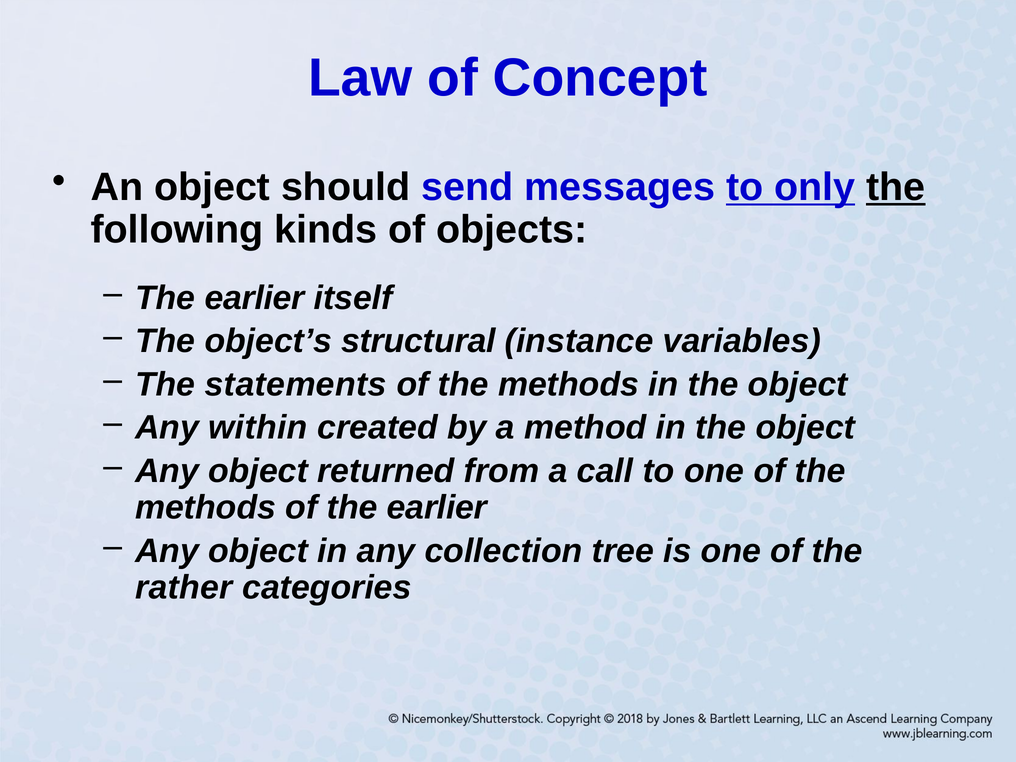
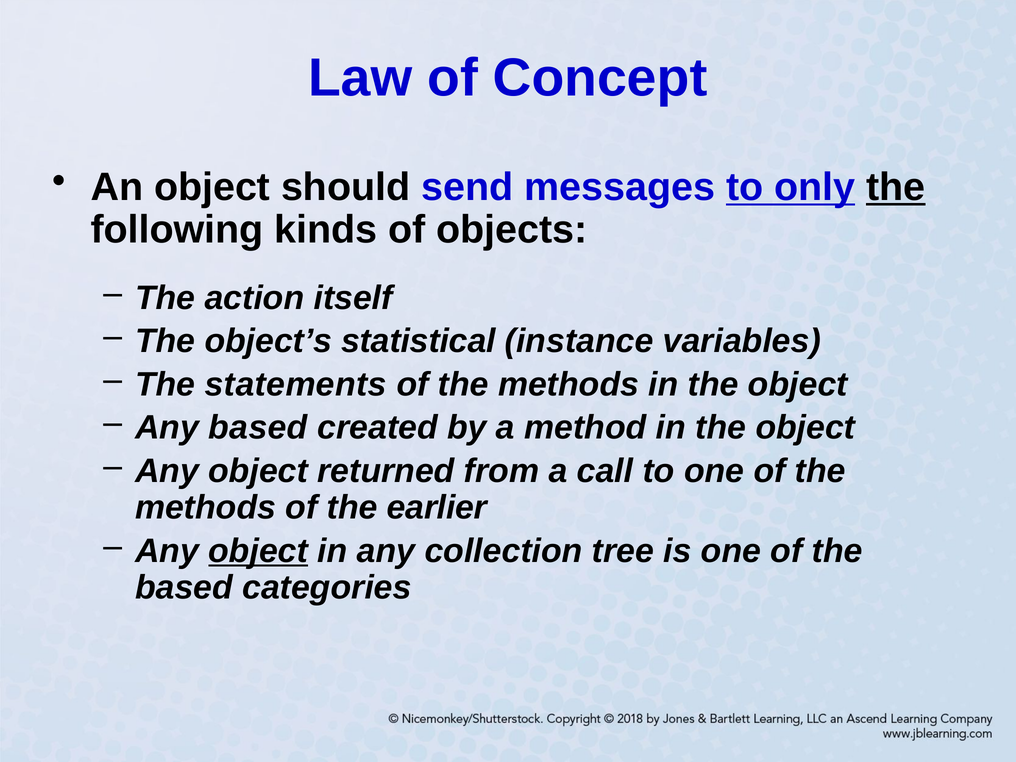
earlier at (255, 298): earlier -> action
structural: structural -> statistical
Any within: within -> based
object at (258, 551) underline: none -> present
rather at (184, 588): rather -> based
